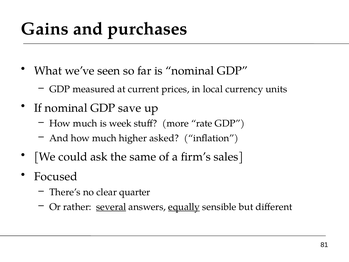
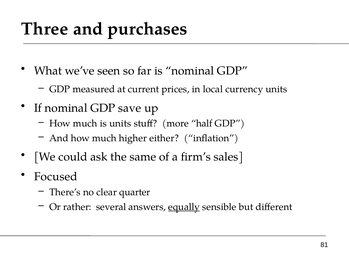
Gains: Gains -> Three
is week: week -> units
rate: rate -> half
asked: asked -> either
several underline: present -> none
